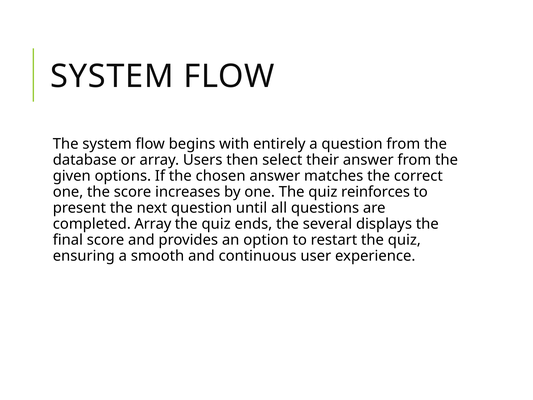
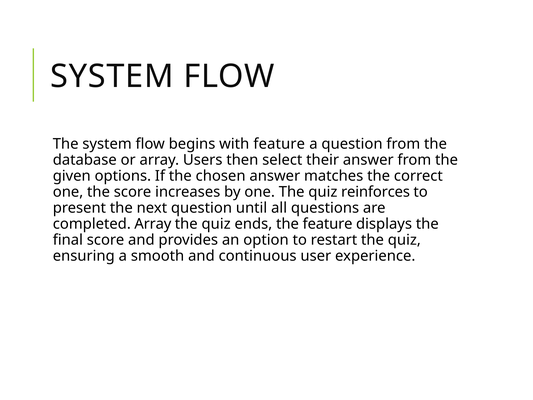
with entirely: entirely -> feature
the several: several -> feature
